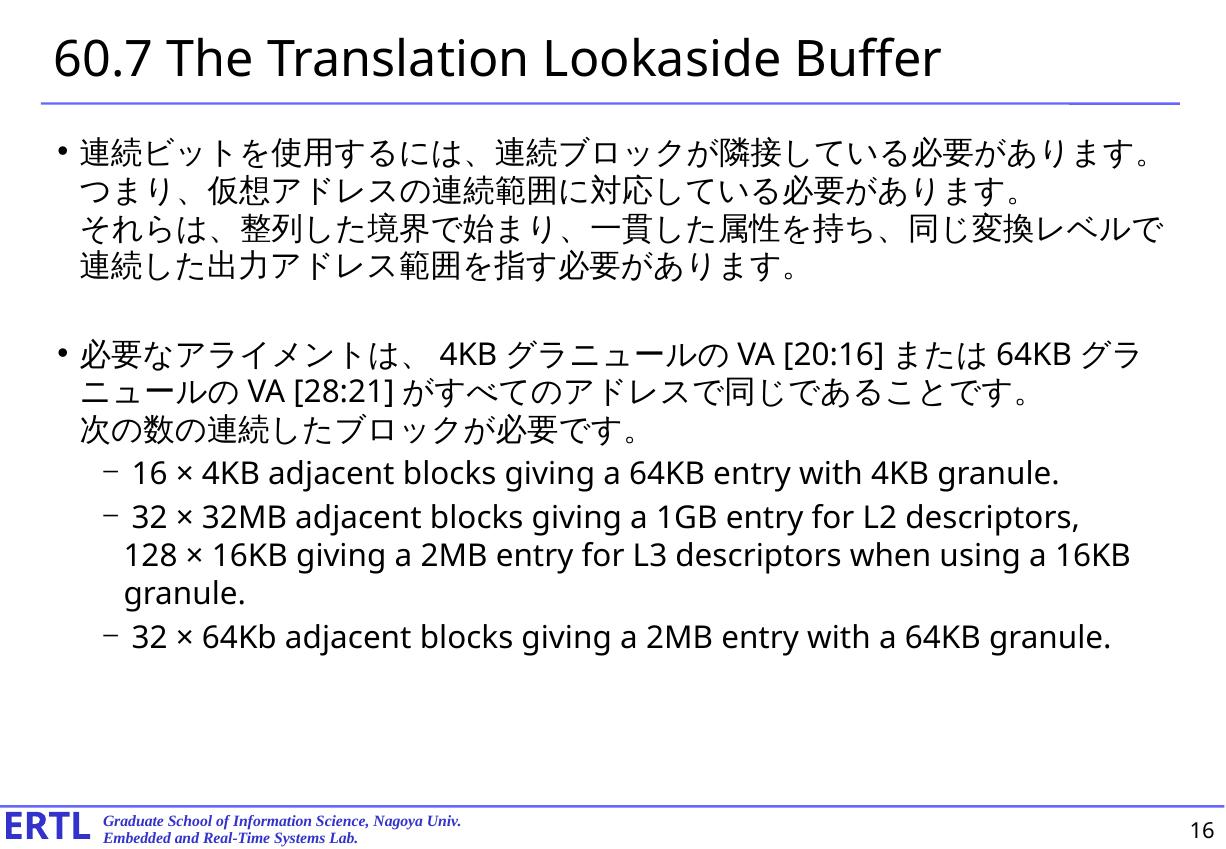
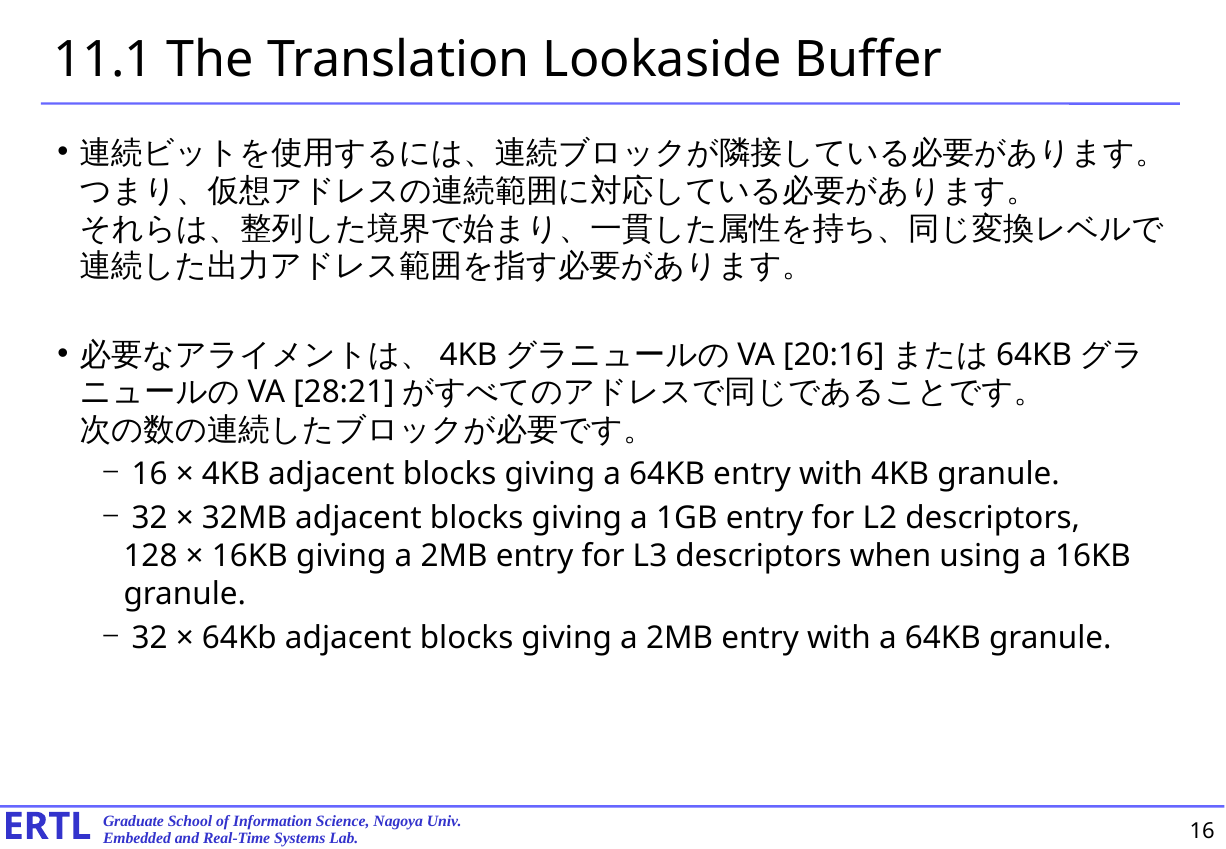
60.7: 60.7 -> 11.1
